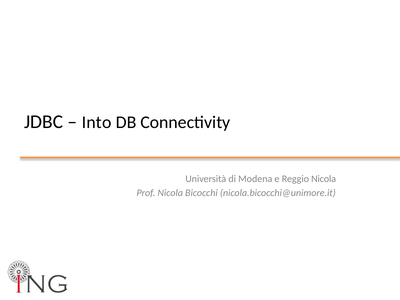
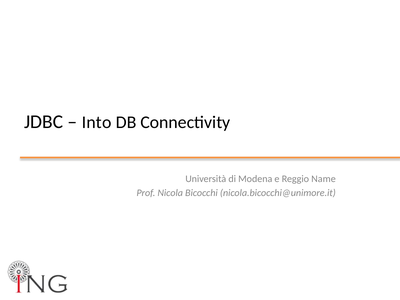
Reggio Nicola: Nicola -> Name
